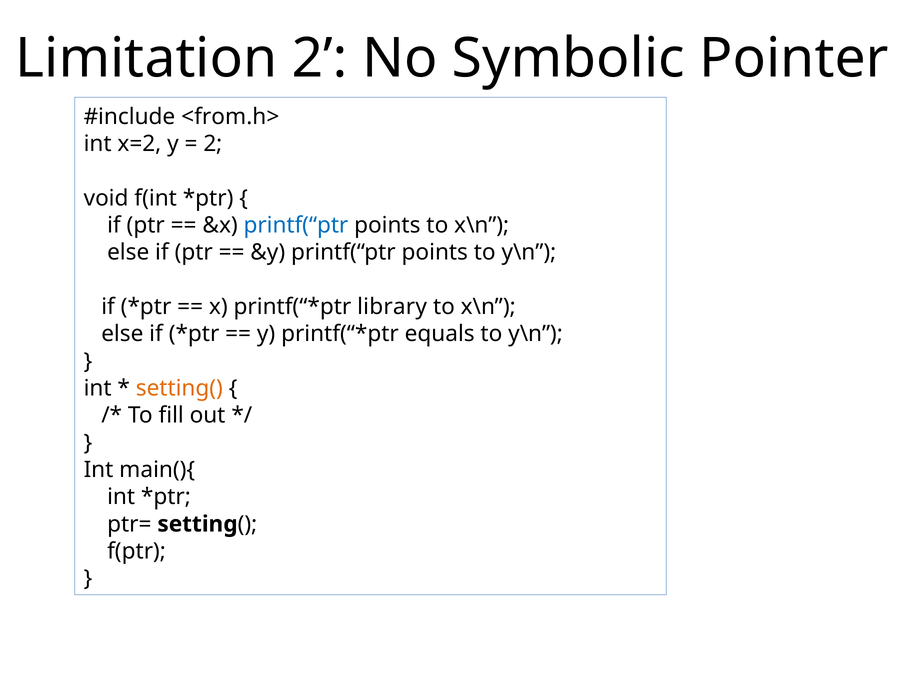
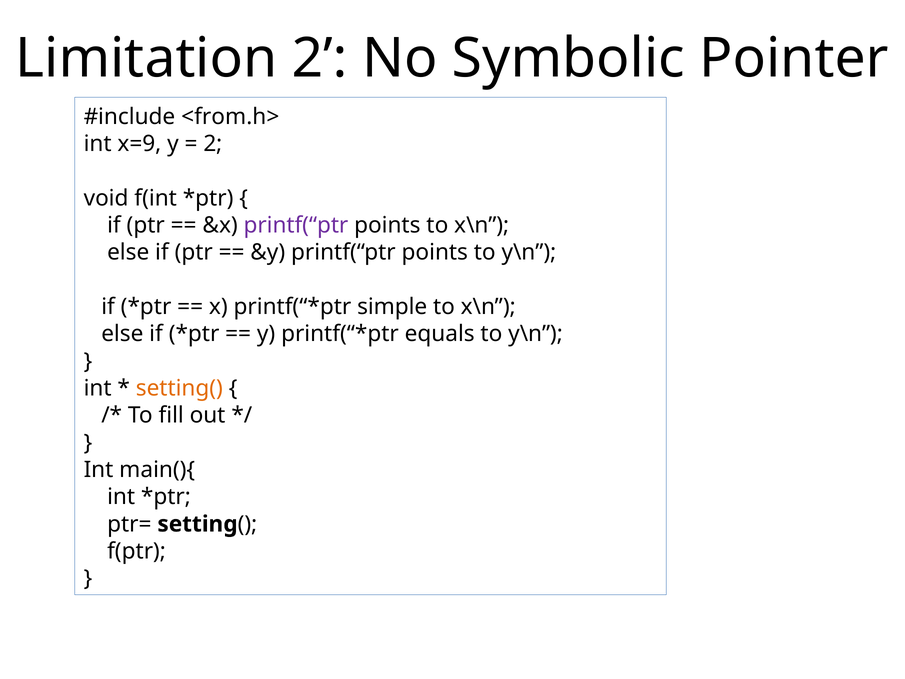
x=2: x=2 -> x=9
printf(“ptr at (296, 225) colour: blue -> purple
library: library -> simple
